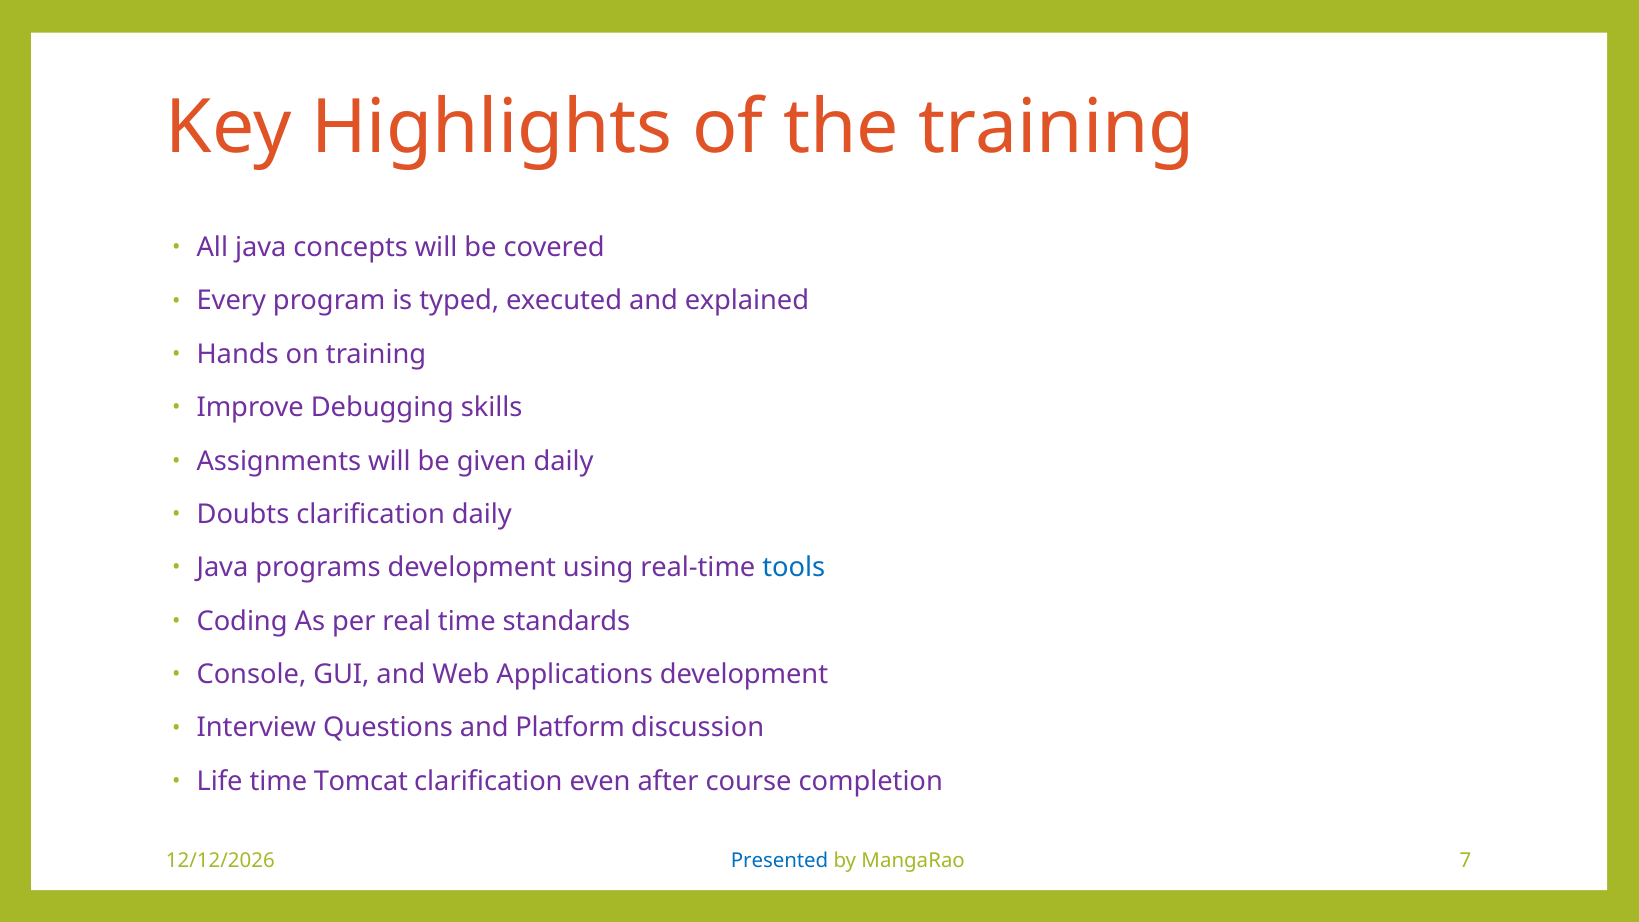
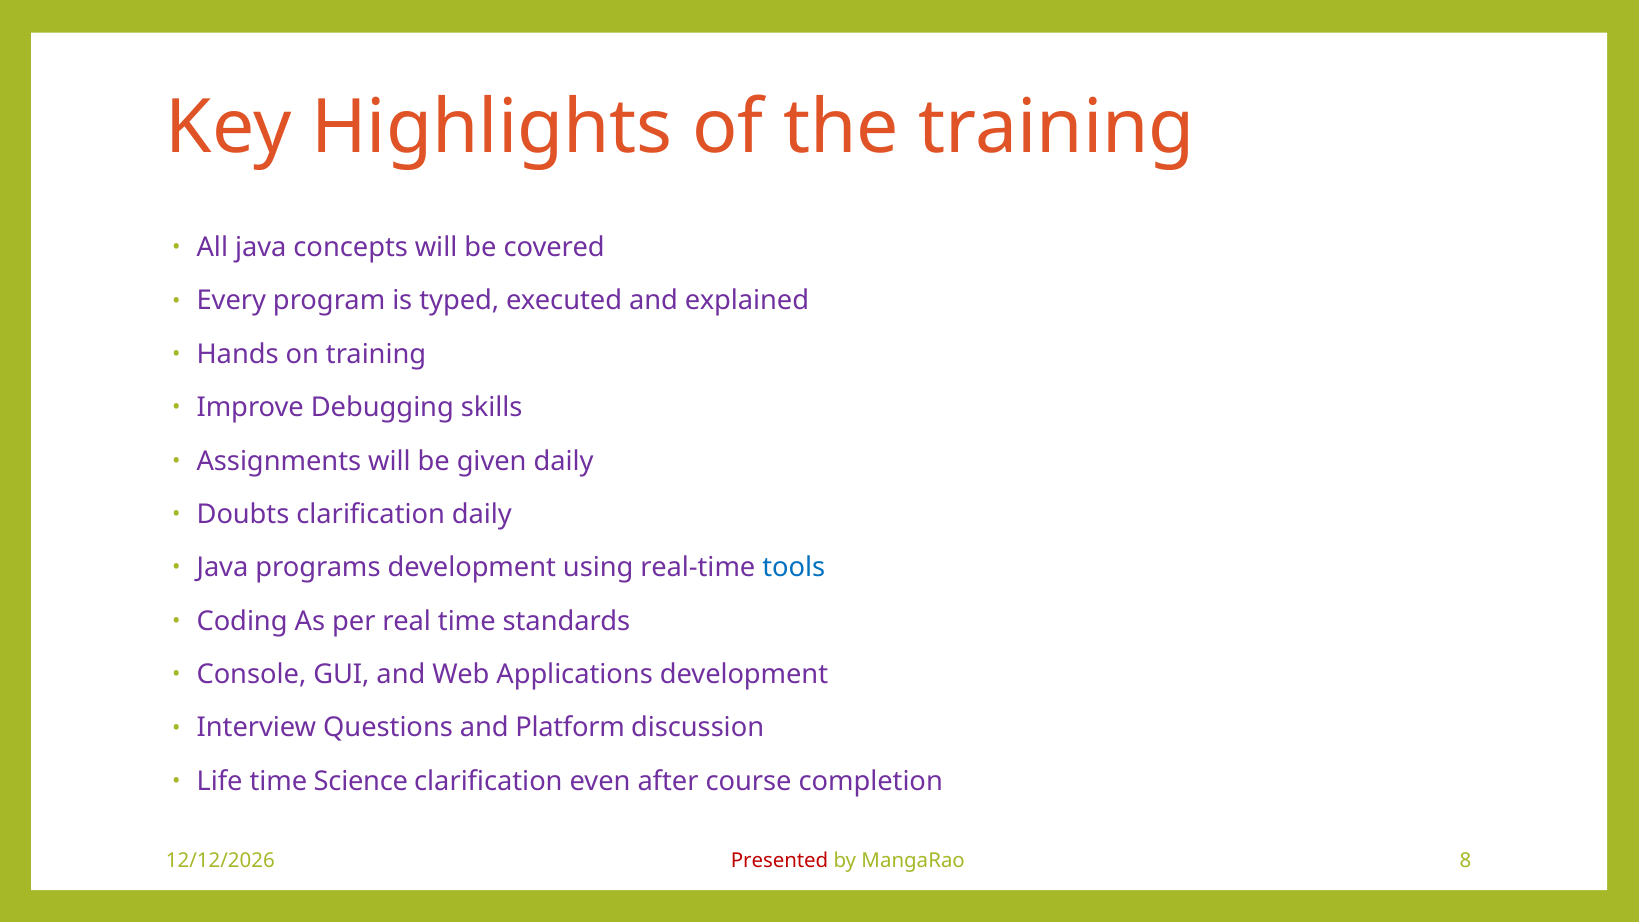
Tomcat: Tomcat -> Science
Presented colour: blue -> red
7: 7 -> 8
